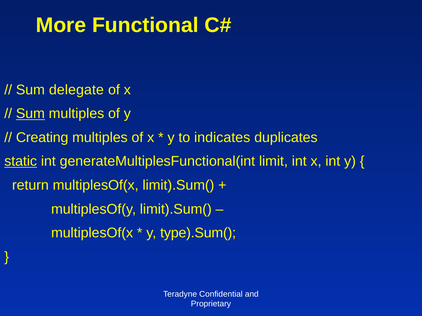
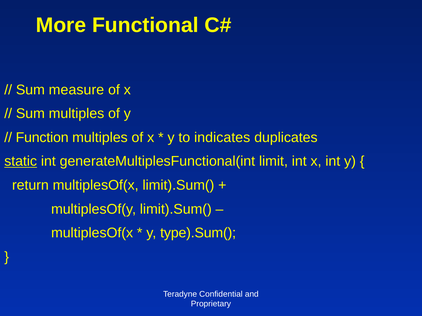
delegate: delegate -> measure
Sum at (30, 114) underline: present -> none
Creating: Creating -> Function
